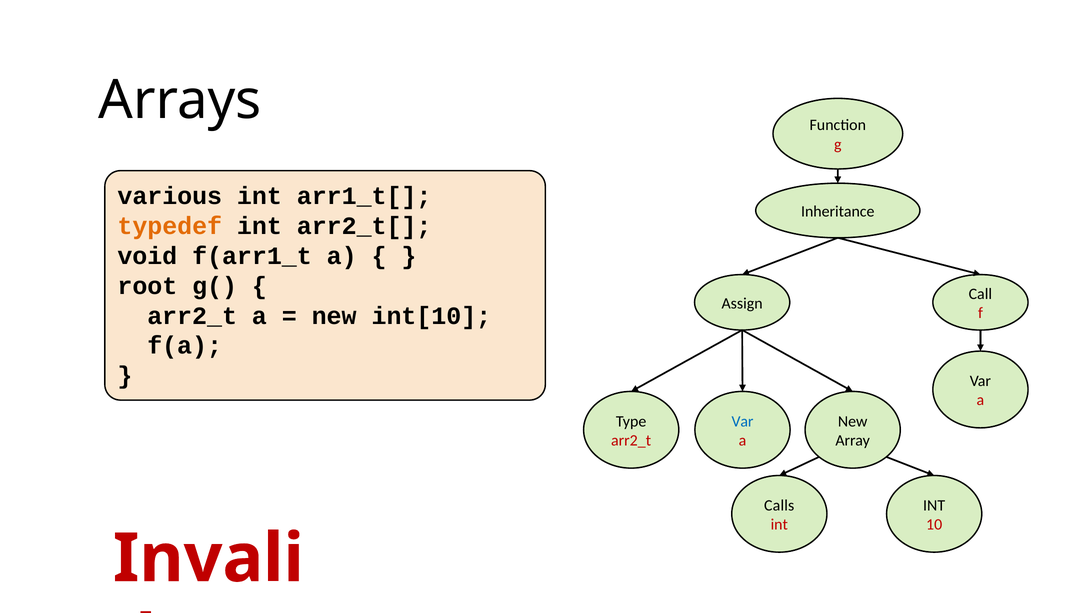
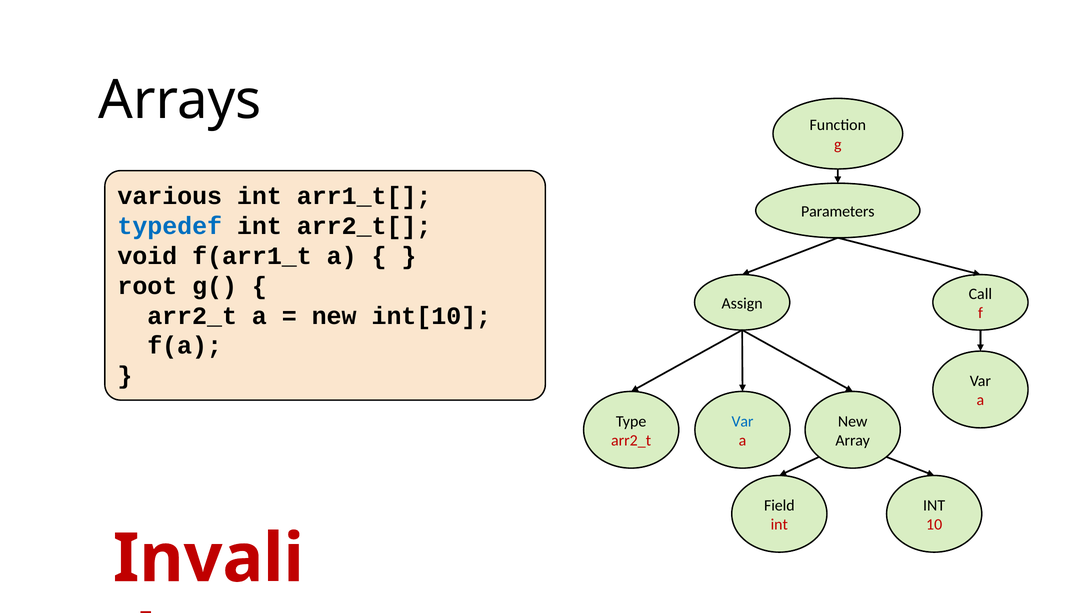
Inheritance: Inheritance -> Parameters
typedef colour: orange -> blue
Calls: Calls -> Field
